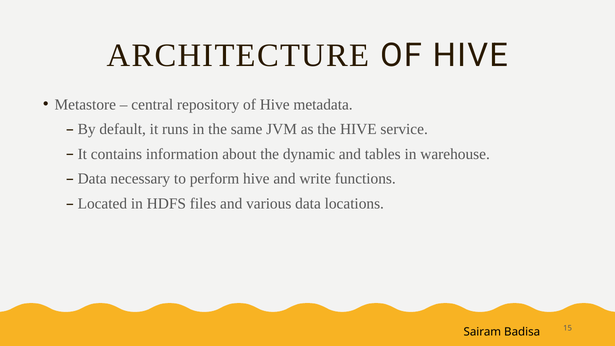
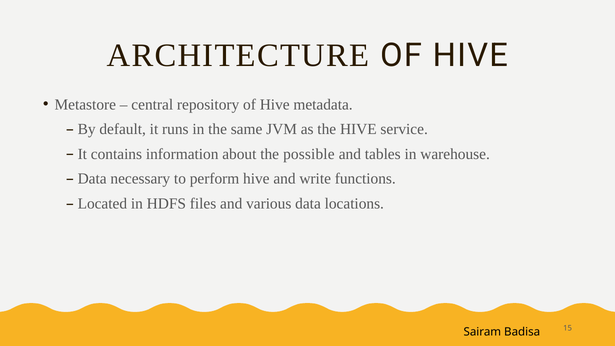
dynamic: dynamic -> possible
